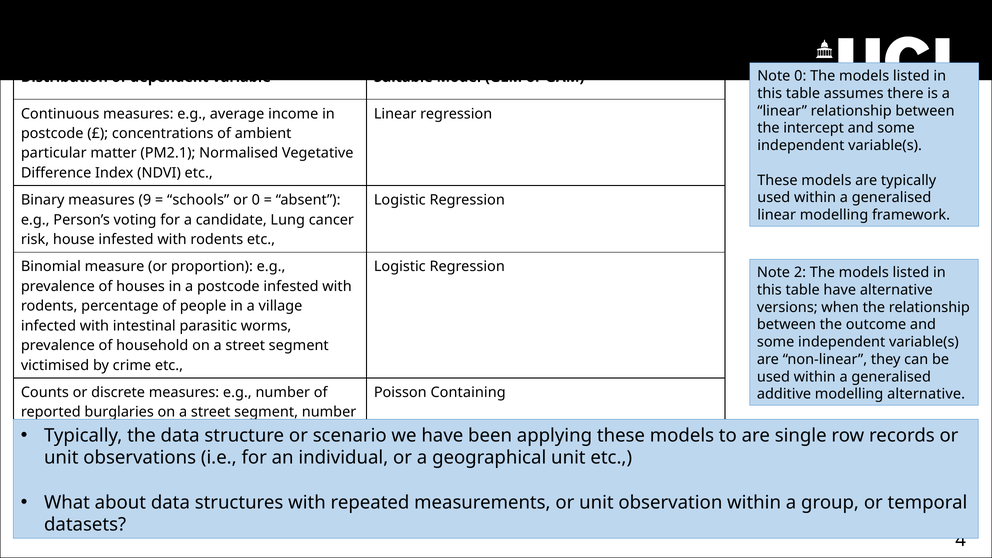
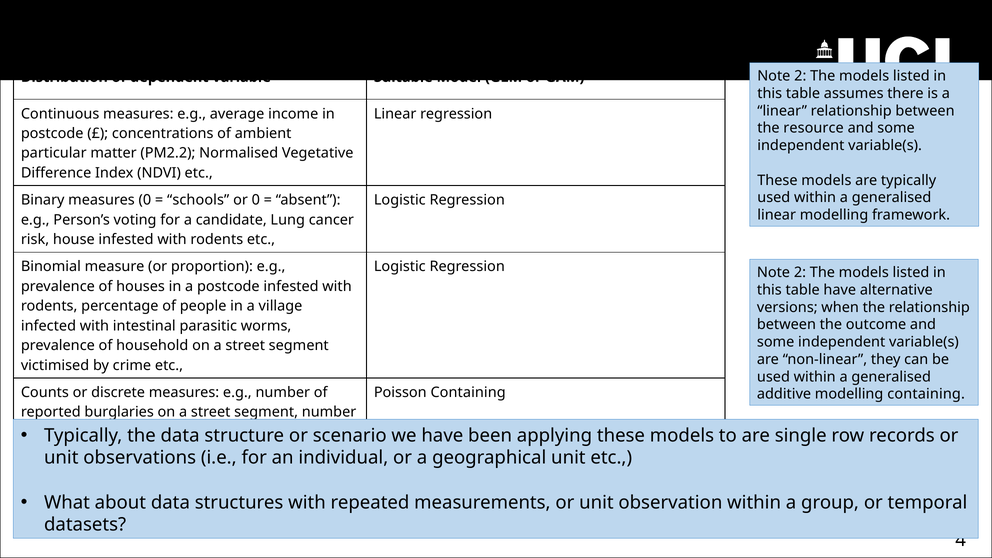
0 at (800, 76): 0 -> 2
intercept: intercept -> resource
PM2.1: PM2.1 -> PM2.2
measures 9: 9 -> 0
modelling alternative: alternative -> containing
